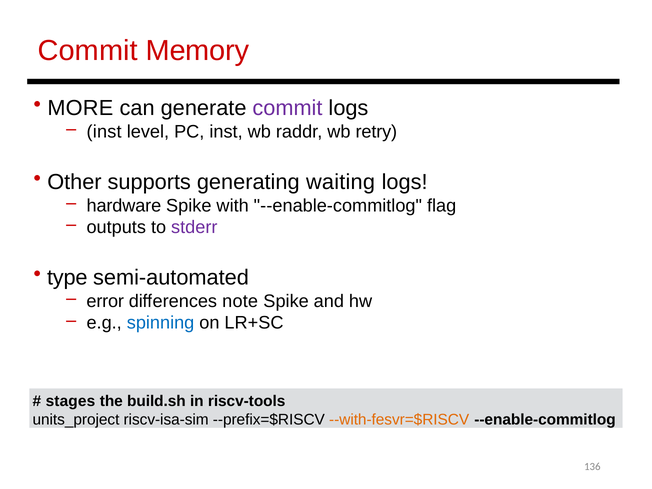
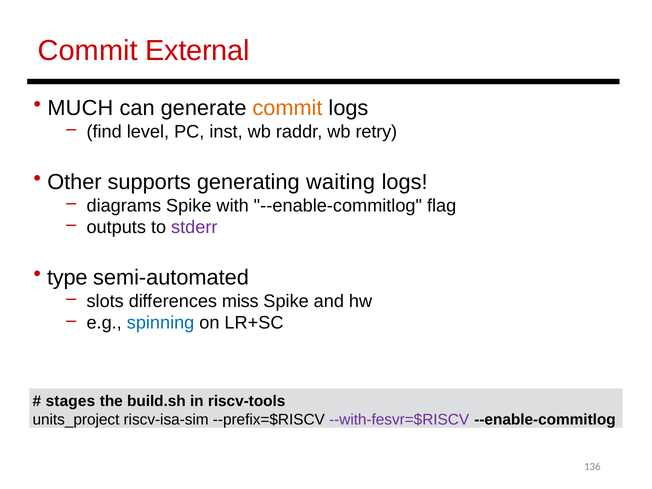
Memory: Memory -> External
MORE: MORE -> MUCH
commit at (287, 108) colour: purple -> orange
inst at (104, 132): inst -> find
hardware: hardware -> diagrams
error: error -> slots
note: note -> miss
--with-fesvr=$RISCV colour: orange -> purple
